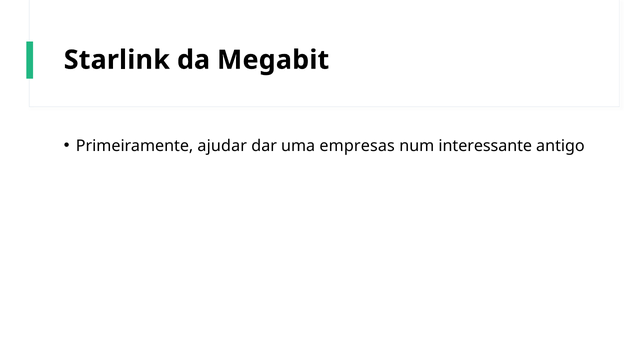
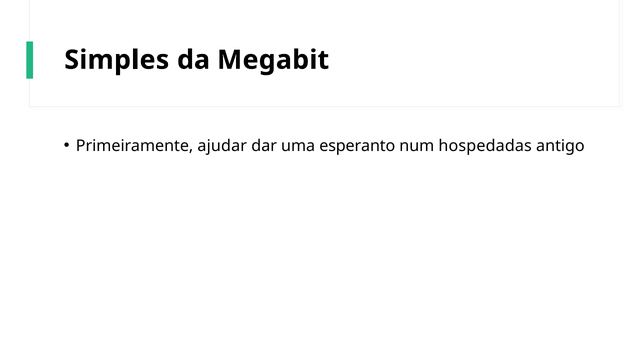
Starlink: Starlink -> Simples
empresas: empresas -> esperanto
interessante: interessante -> hospedadas
